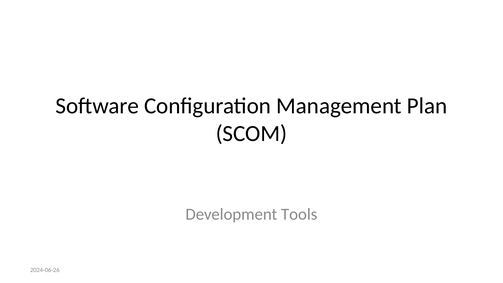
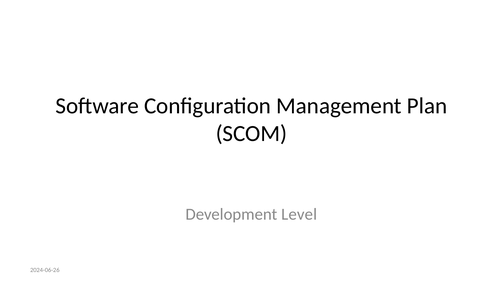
Tools: Tools -> Level
